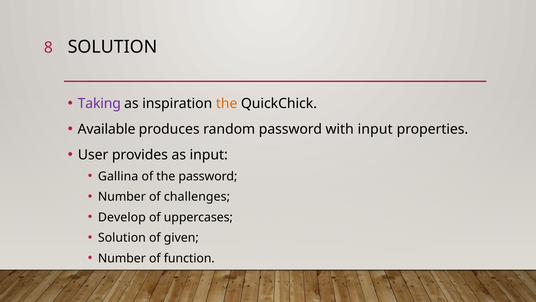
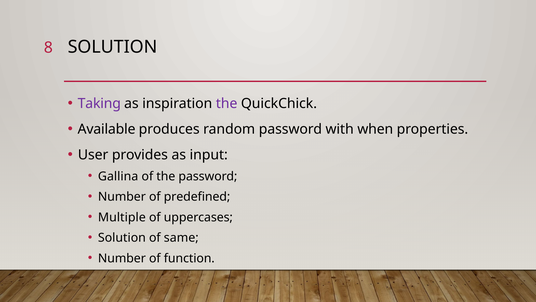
the at (227, 103) colour: orange -> purple
with input: input -> when
challenges: challenges -> predefined
Develop: Develop -> Multiple
given: given -> same
